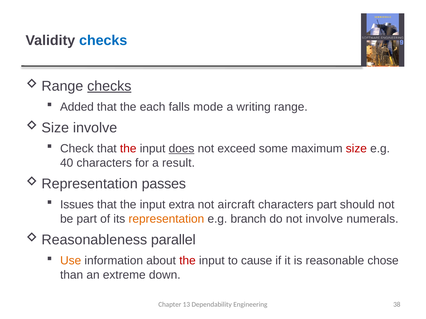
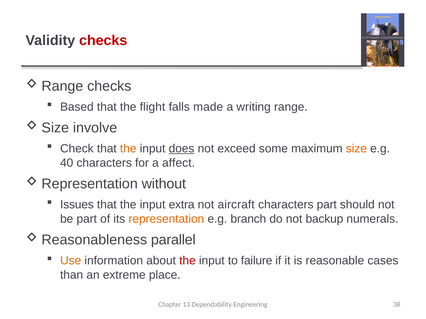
checks at (103, 40) colour: blue -> red
checks at (109, 86) underline: present -> none
Added: Added -> Based
each: each -> flight
mode: mode -> made
the at (128, 149) colour: red -> orange
size colour: red -> orange
result: result -> affect
passes: passes -> without
not involve: involve -> backup
cause: cause -> failure
chose: chose -> cases
down: down -> place
